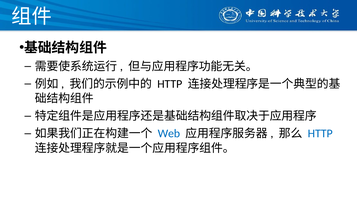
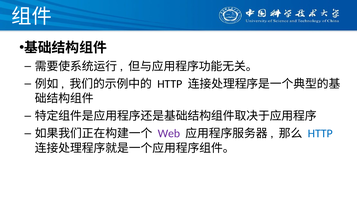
Web colour: blue -> purple
